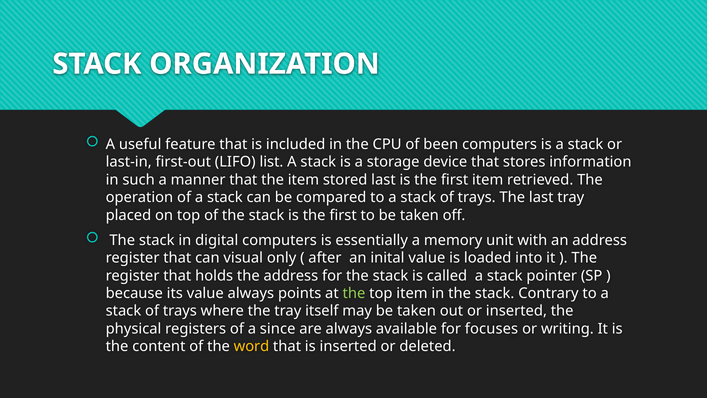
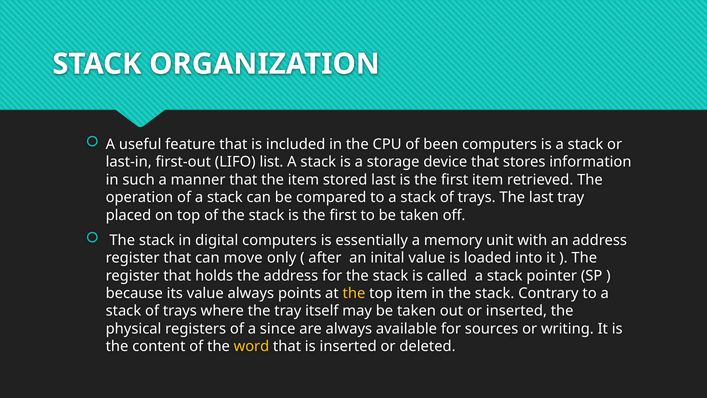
visual: visual -> move
the at (354, 293) colour: light green -> yellow
focuses: focuses -> sources
